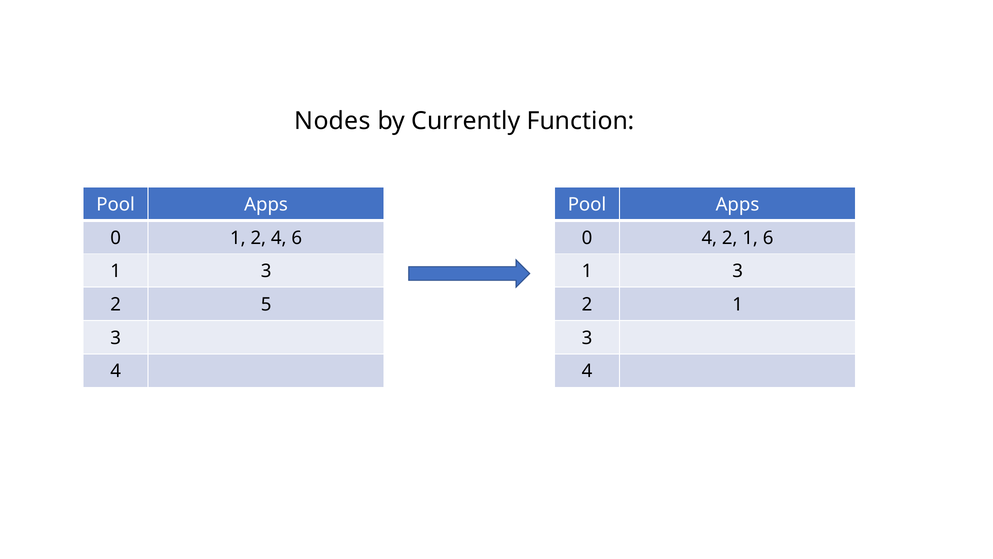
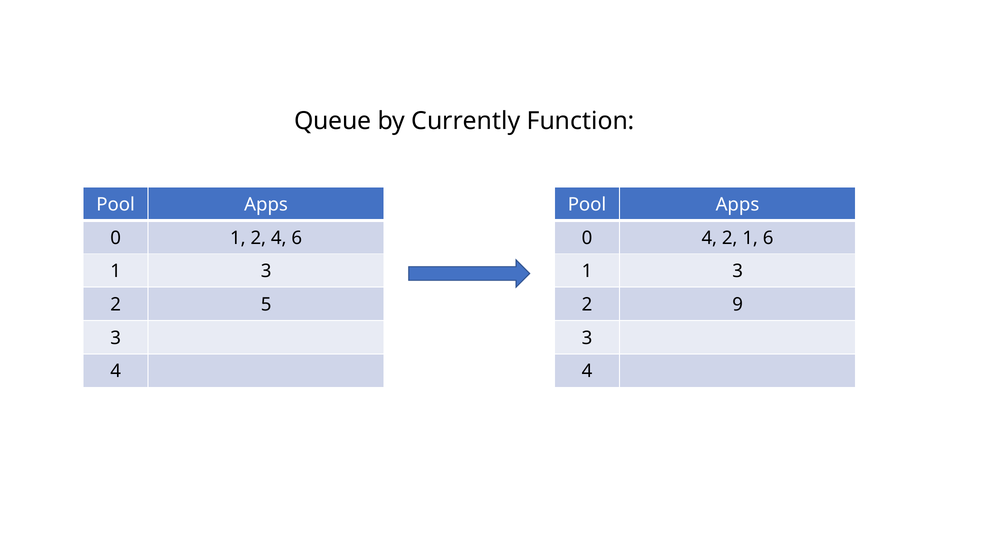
Nodes: Nodes -> Queue
1 at (738, 304): 1 -> 9
